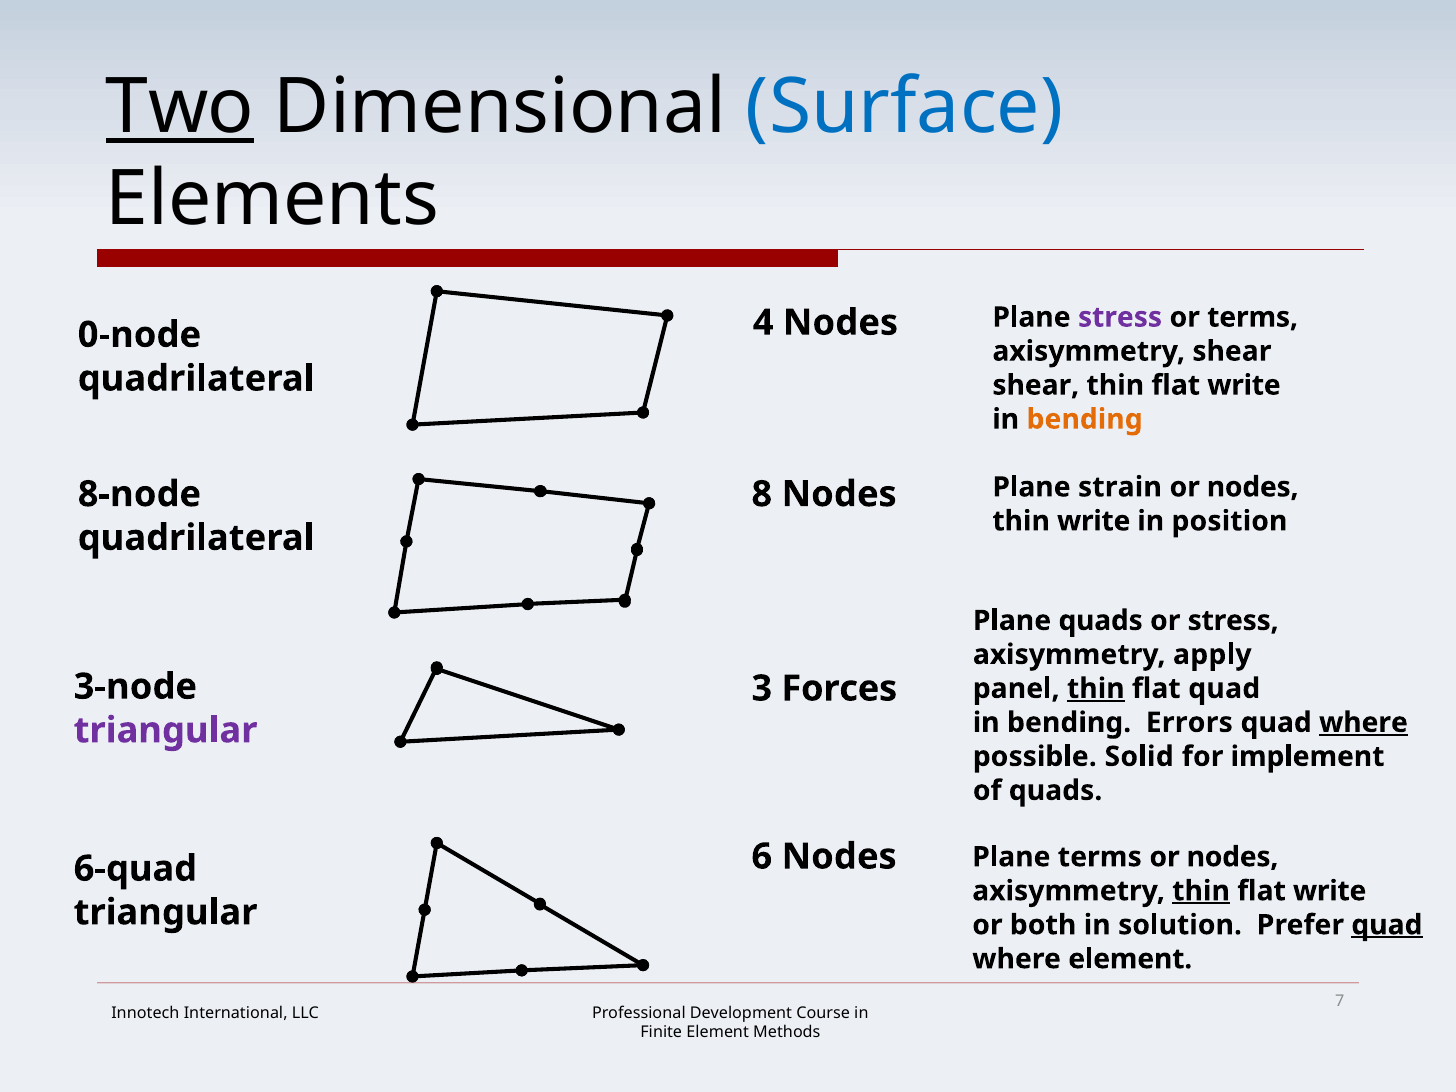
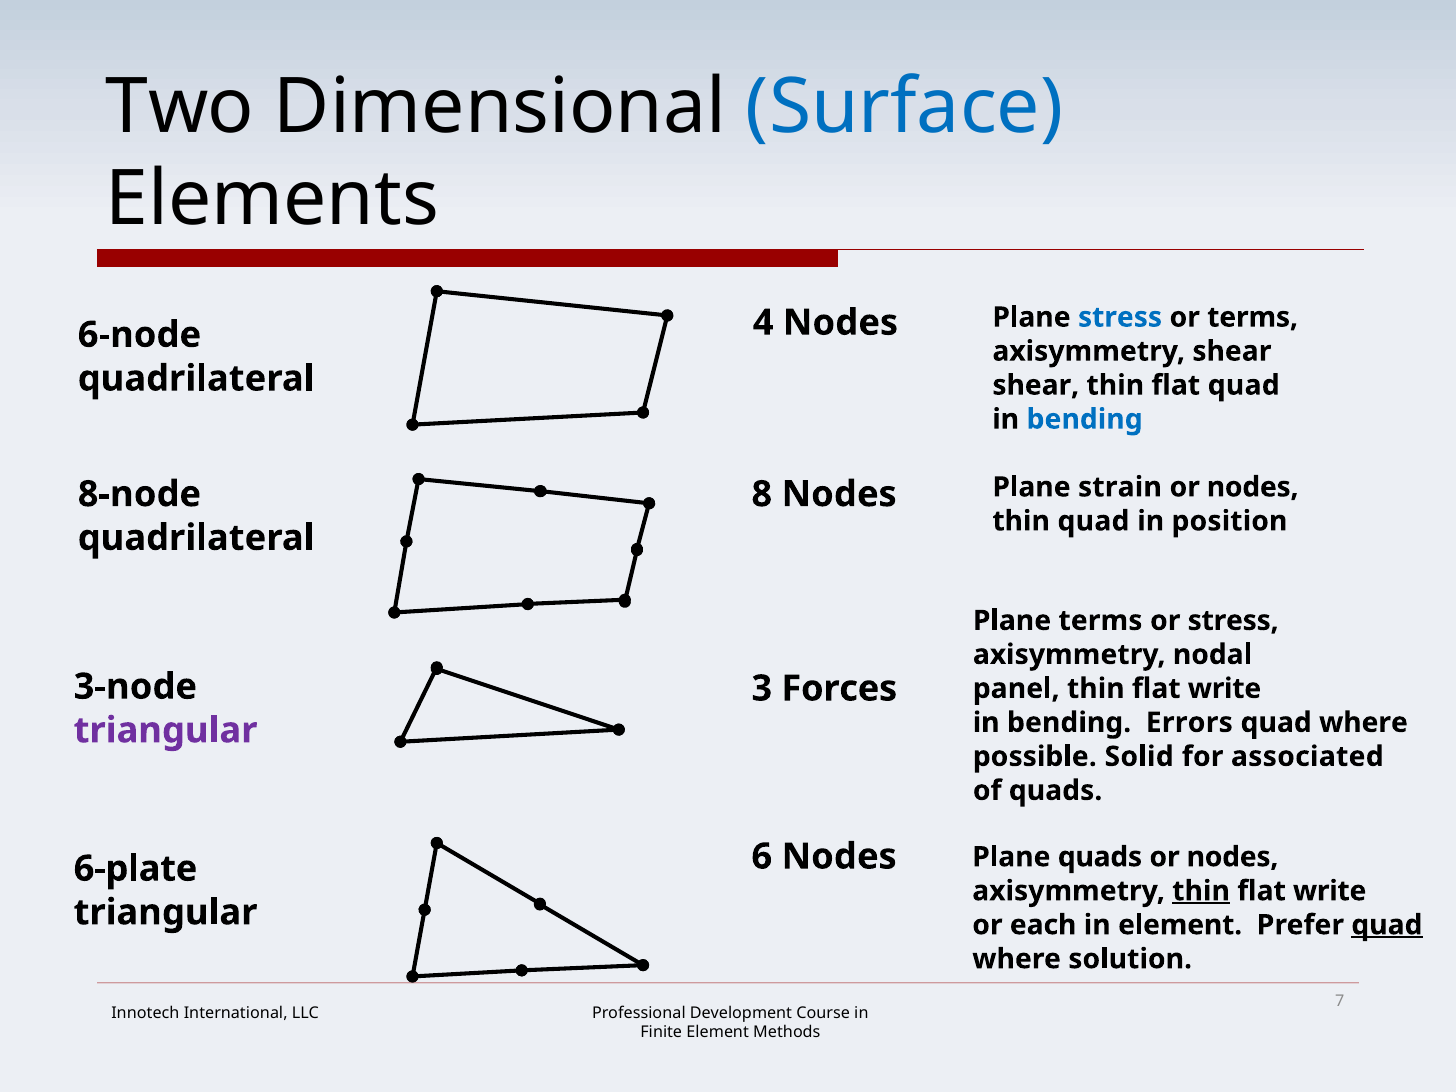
Two underline: present -> none
stress at (1120, 317) colour: purple -> blue
0-node: 0-node -> 6-node
write at (1244, 385): write -> quad
bending at (1085, 419) colour: orange -> blue
thin write: write -> quad
Plane quads: quads -> terms
apply: apply -> nodal
thin at (1096, 689) underline: present -> none
quad at (1224, 689): quad -> write
where at (1363, 723) underline: present -> none
implement: implement -> associated
Plane terms: terms -> quads
6-quad: 6-quad -> 6-plate
both: both -> each
in solution: solution -> element
where element: element -> solution
